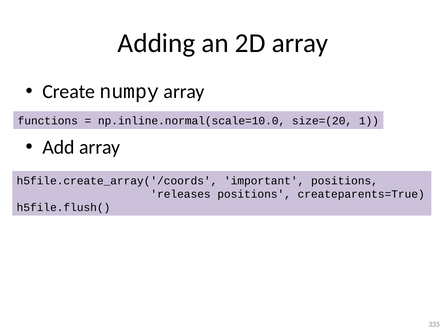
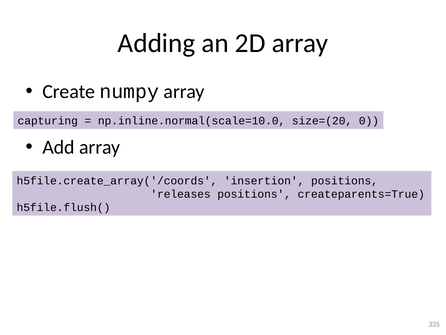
functions: functions -> capturing
1: 1 -> 0
important: important -> insertion
